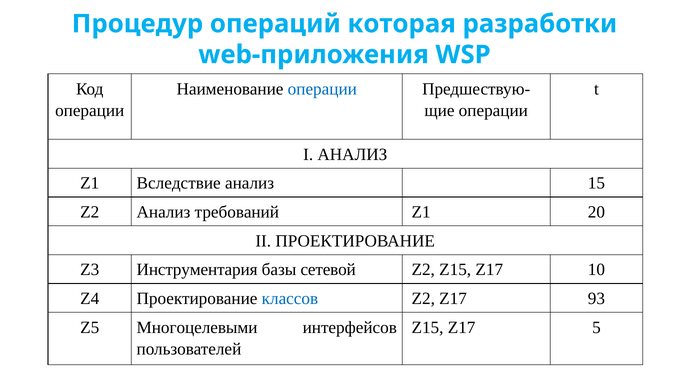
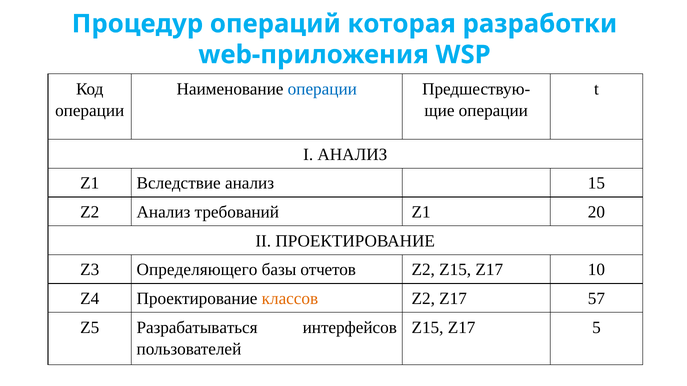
Инструментария: Инструментария -> Определяющего
сетевой: сетевой -> отчетов
классов colour: blue -> orange
93: 93 -> 57
Многоцелевыми: Многоцелевыми -> Разрабатываться
